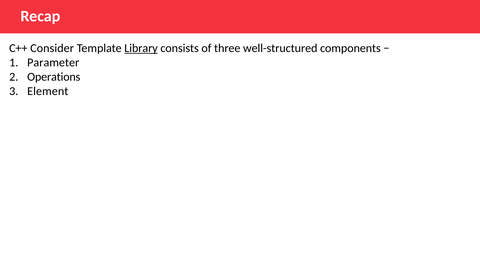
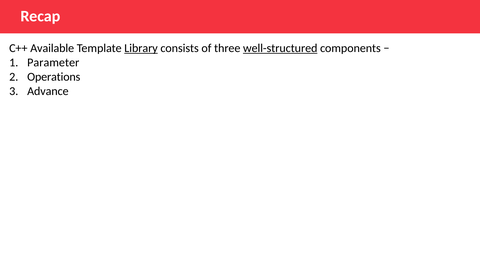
Consider: Consider -> Available
well-structured underline: none -> present
Element: Element -> Advance
